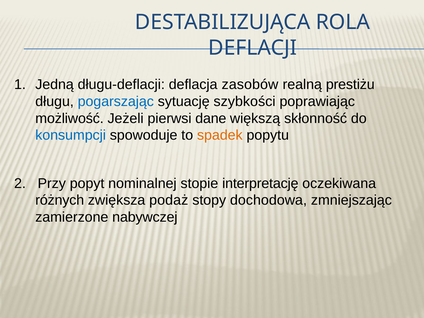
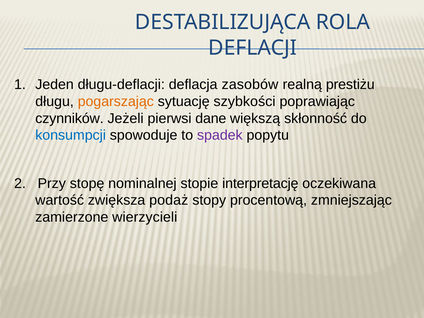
Jedną: Jedną -> Jeden
pogarszając colour: blue -> orange
możliwość: możliwość -> czynników
spadek colour: orange -> purple
popyt: popyt -> stopę
różnych: różnych -> wartość
dochodowa: dochodowa -> procentową
nabywczej: nabywczej -> wierzycieli
